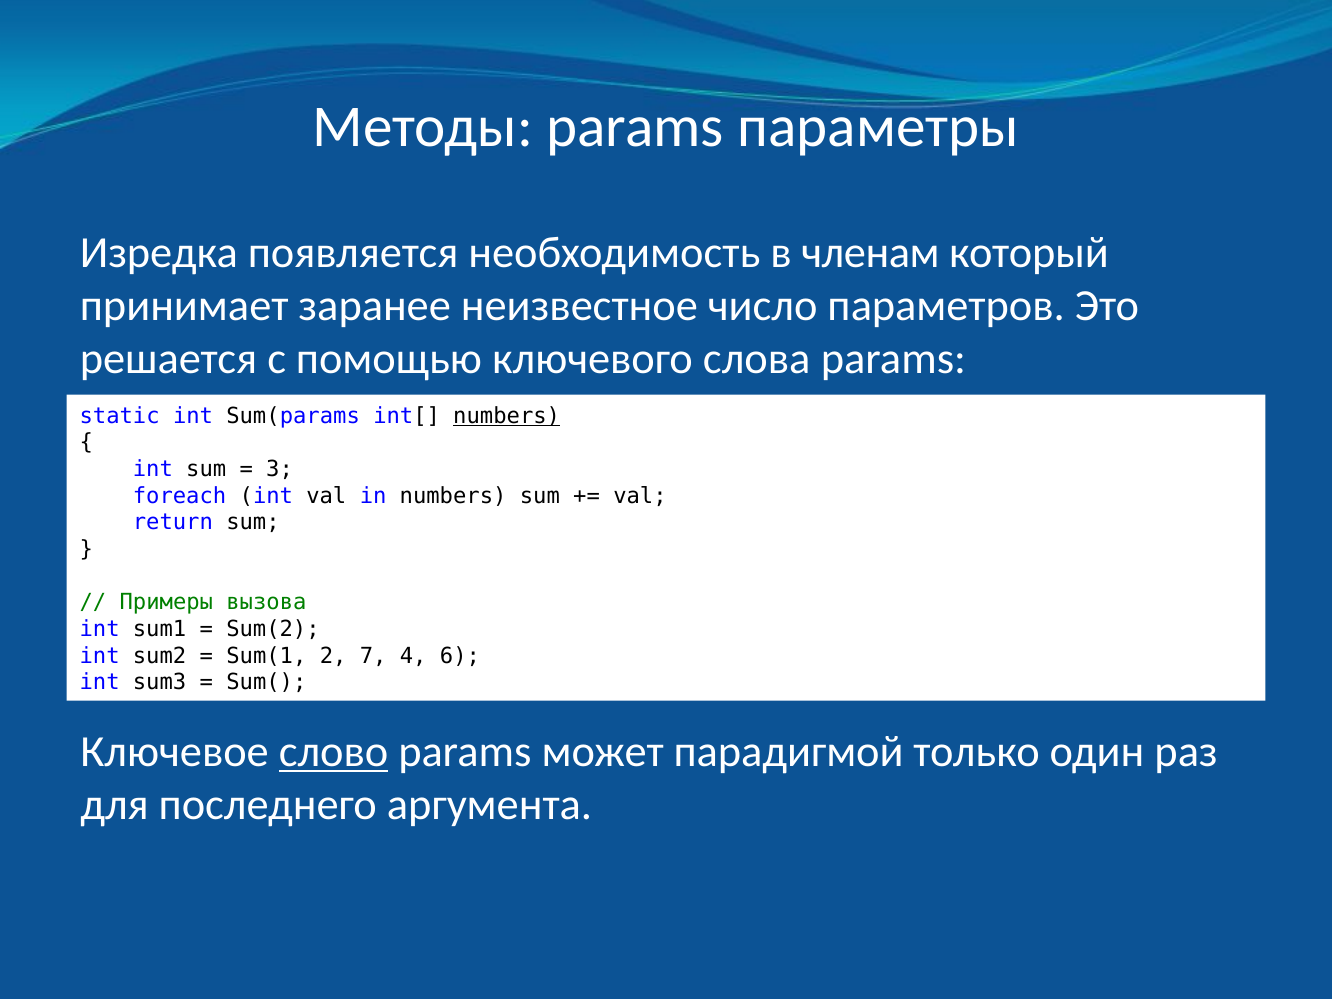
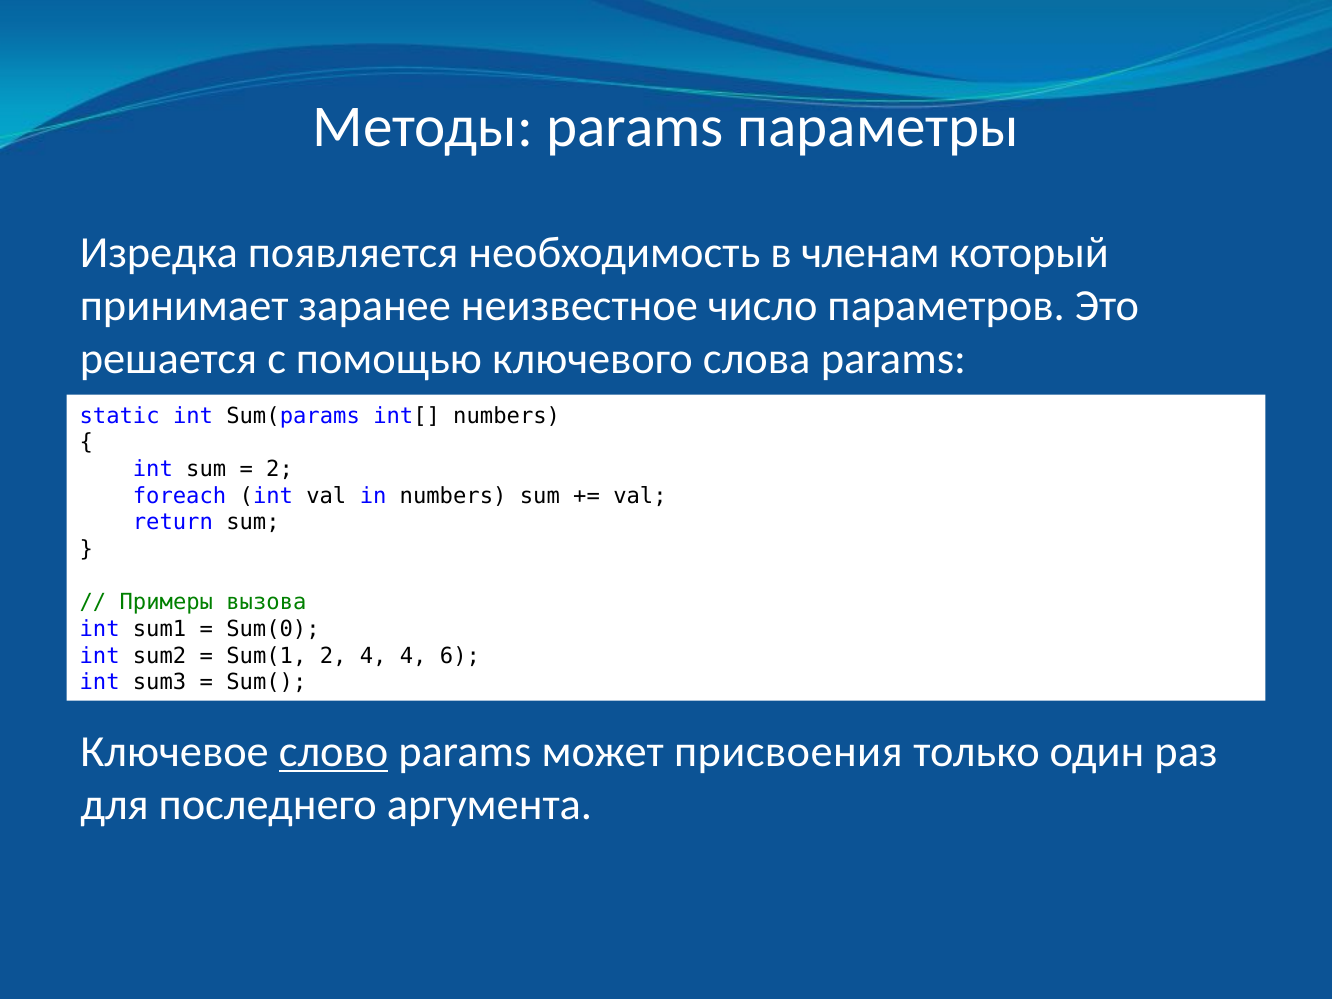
numbers at (507, 416) underline: present -> none
3 at (280, 469): 3 -> 2
Sum(2: Sum(2 -> Sum(0
2 7: 7 -> 4
парадигмой: парадигмой -> присвоения
